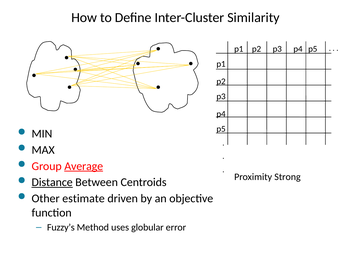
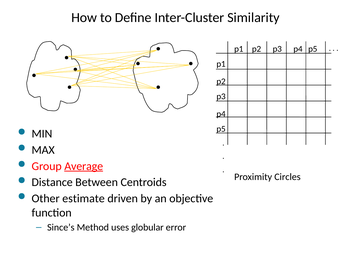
Strong: Strong -> Circles
Distance underline: present -> none
Fuzzy’s: Fuzzy’s -> Since’s
